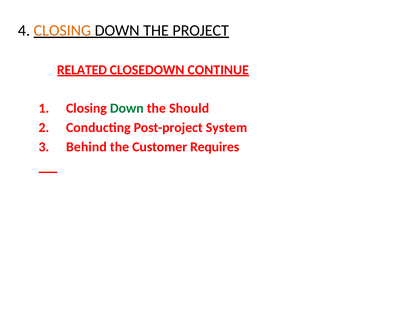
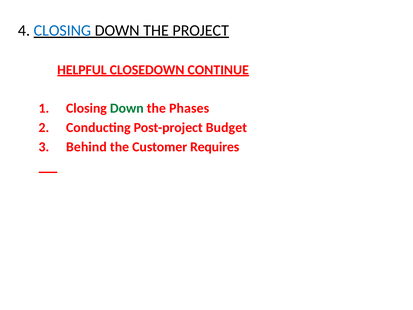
CLOSING at (62, 30) colour: orange -> blue
RELATED: RELATED -> HELPFUL
Should: Should -> Phases
System: System -> Budget
